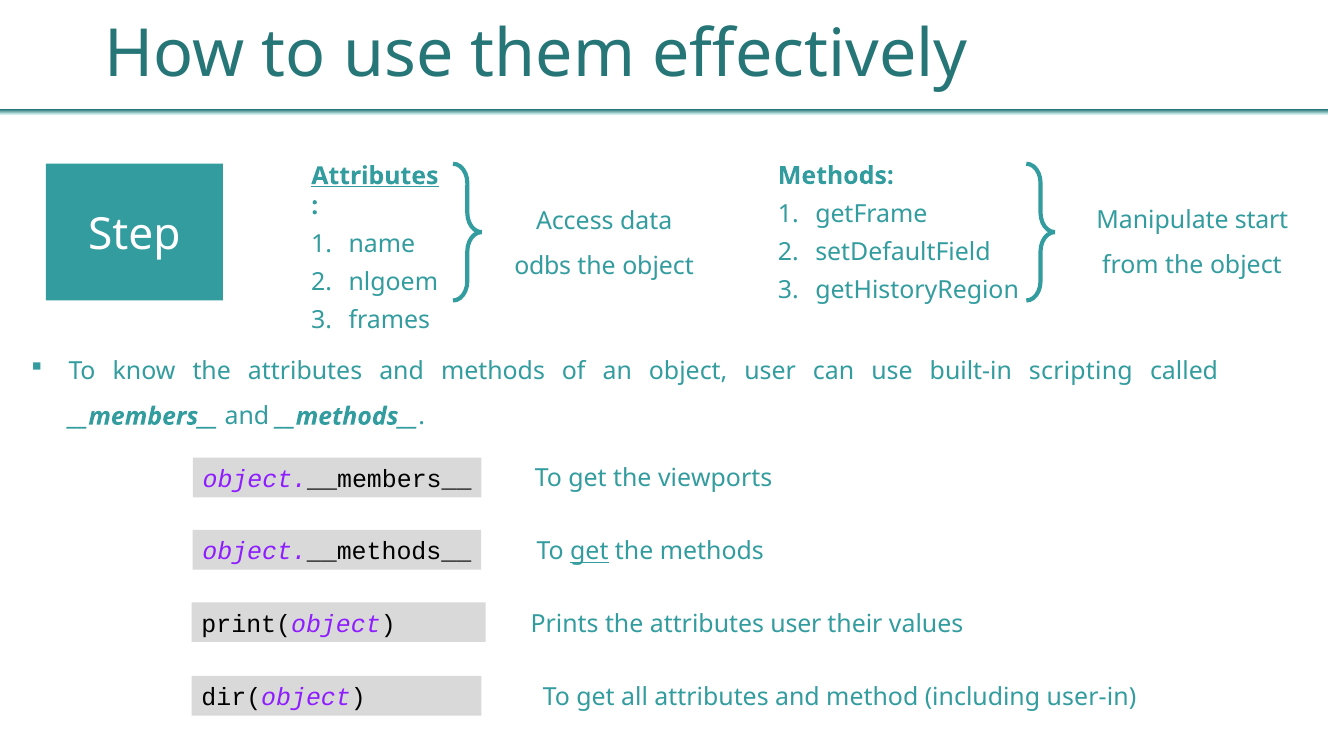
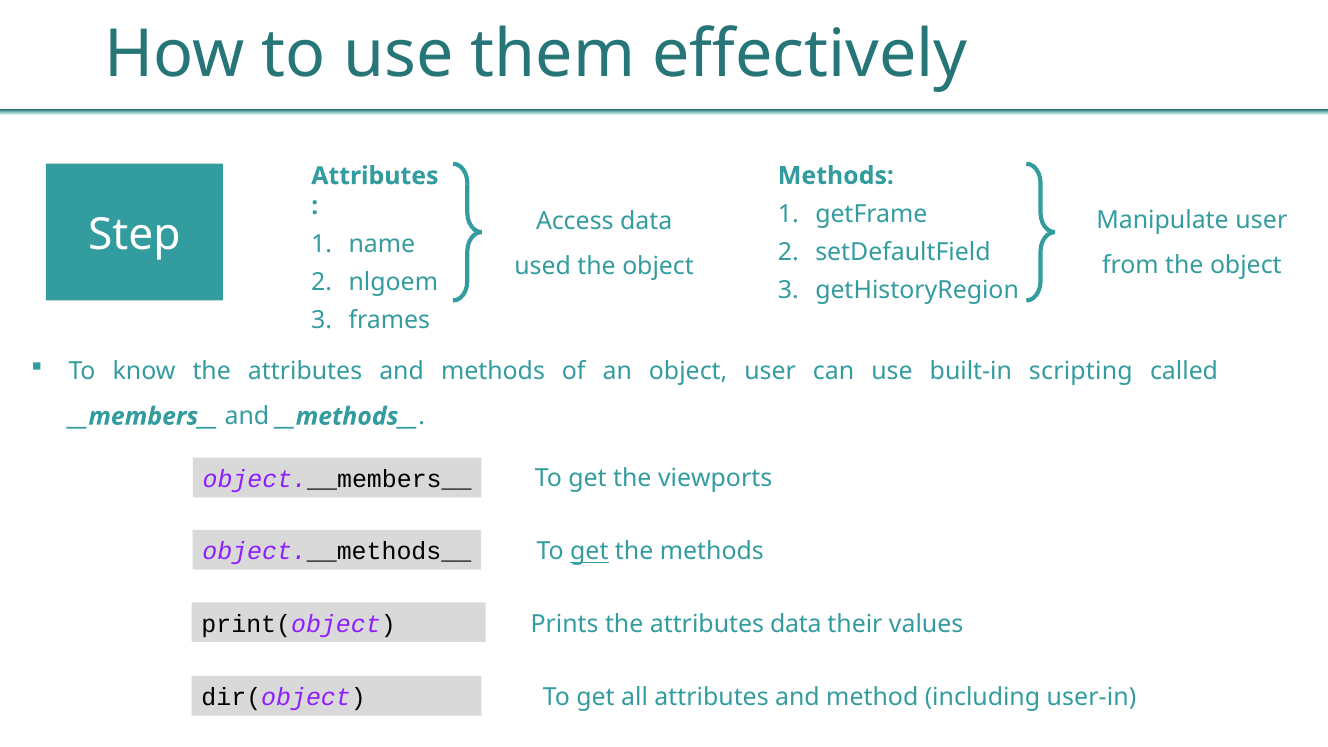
Attributes at (375, 176) underline: present -> none
Manipulate start: start -> user
odbs: odbs -> used
attributes user: user -> data
